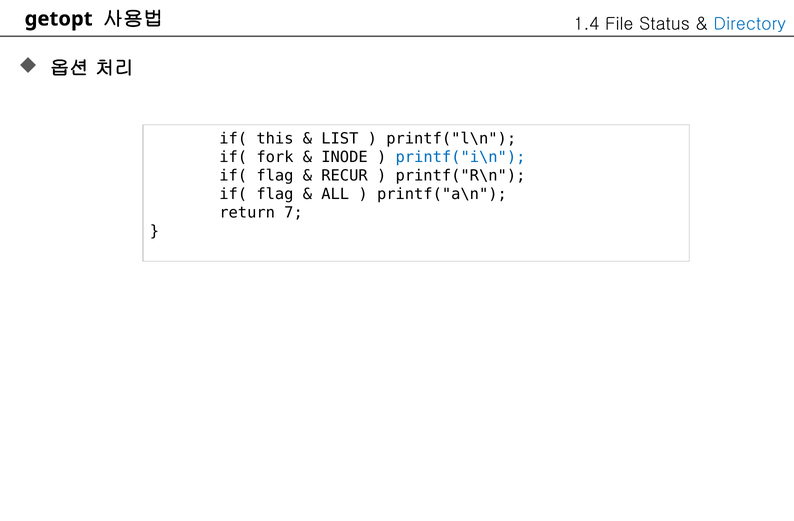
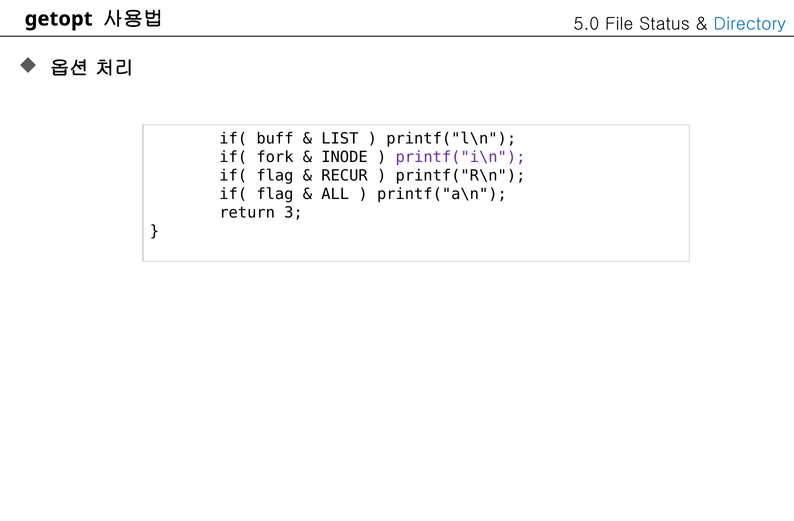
1.4: 1.4 -> 5.0
this: this -> buff
printf("i\n colour: blue -> purple
7: 7 -> 3
